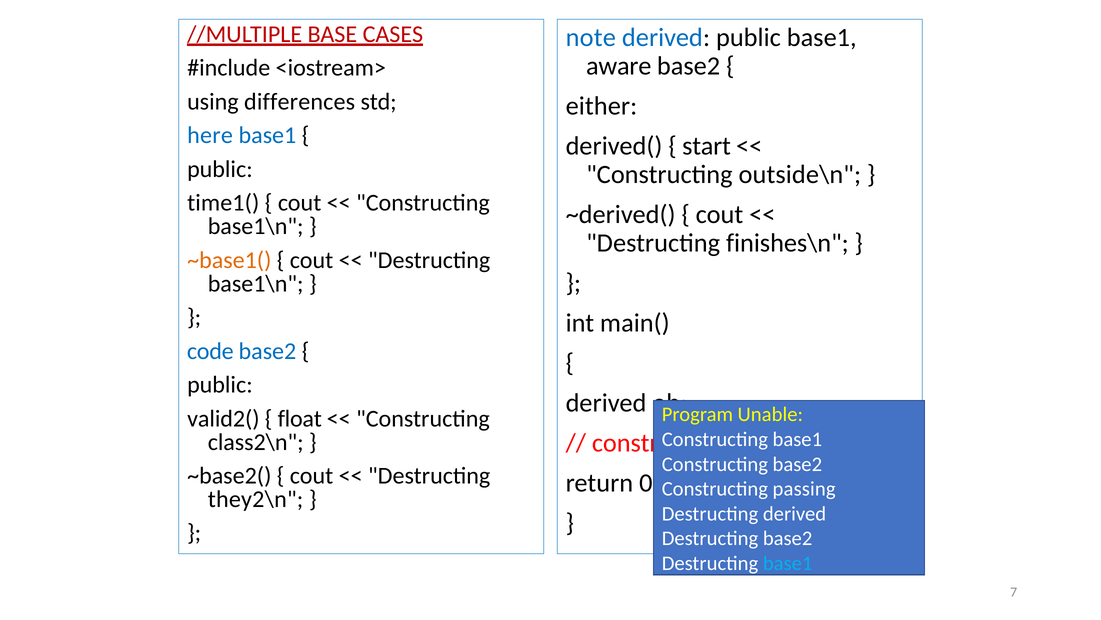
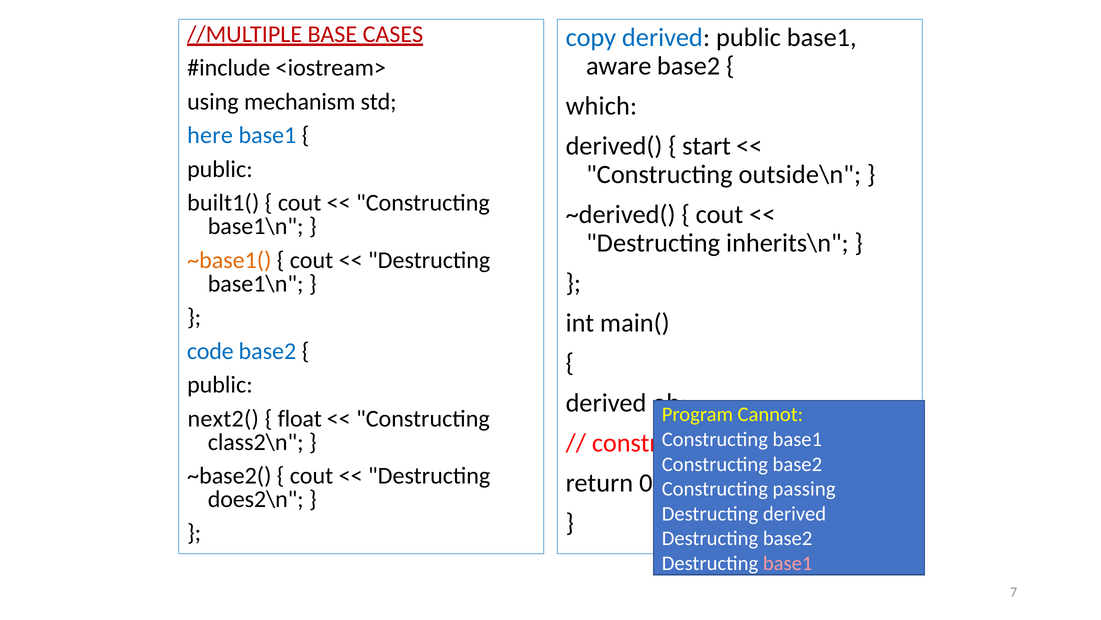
note: note -> copy
differences: differences -> mechanism
either: either -> which
time1(: time1( -> built1(
finishes\n: finishes\n -> inherits\n
Unable: Unable -> Cannot
valid2(: valid2( -> next2(
they2\n: they2\n -> does2\n
base1 at (788, 563) colour: light blue -> pink
